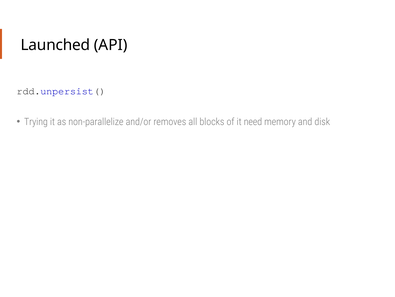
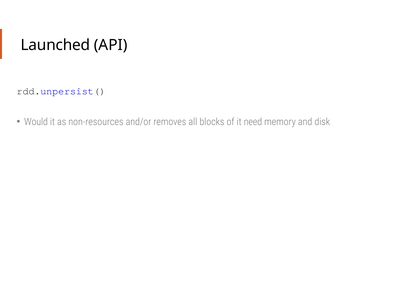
Trying: Trying -> Would
non-parallelize: non-parallelize -> non-resources
